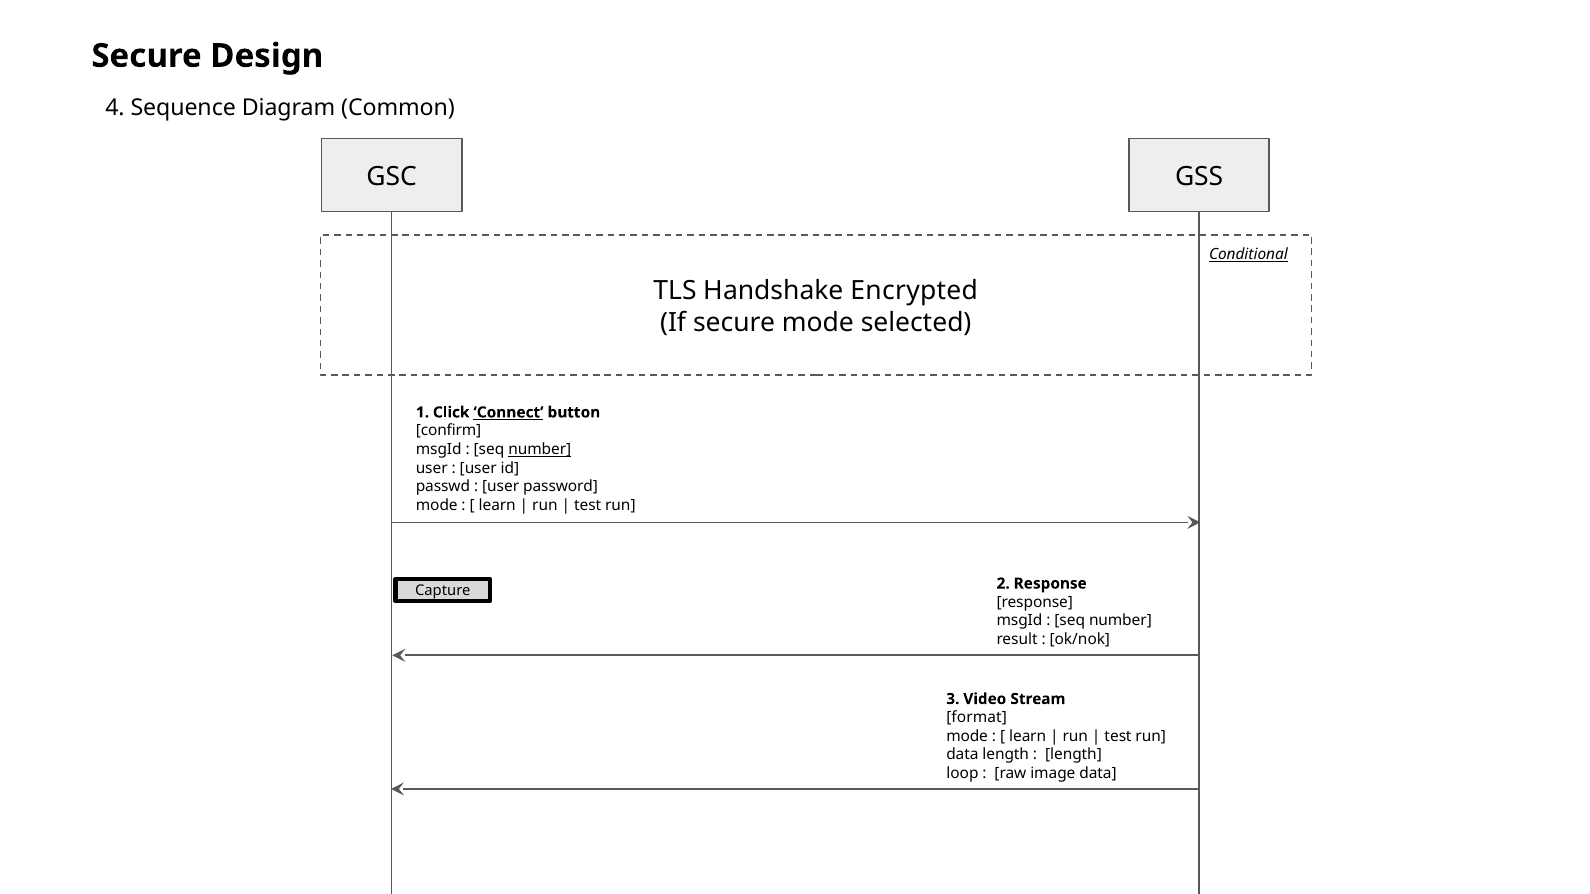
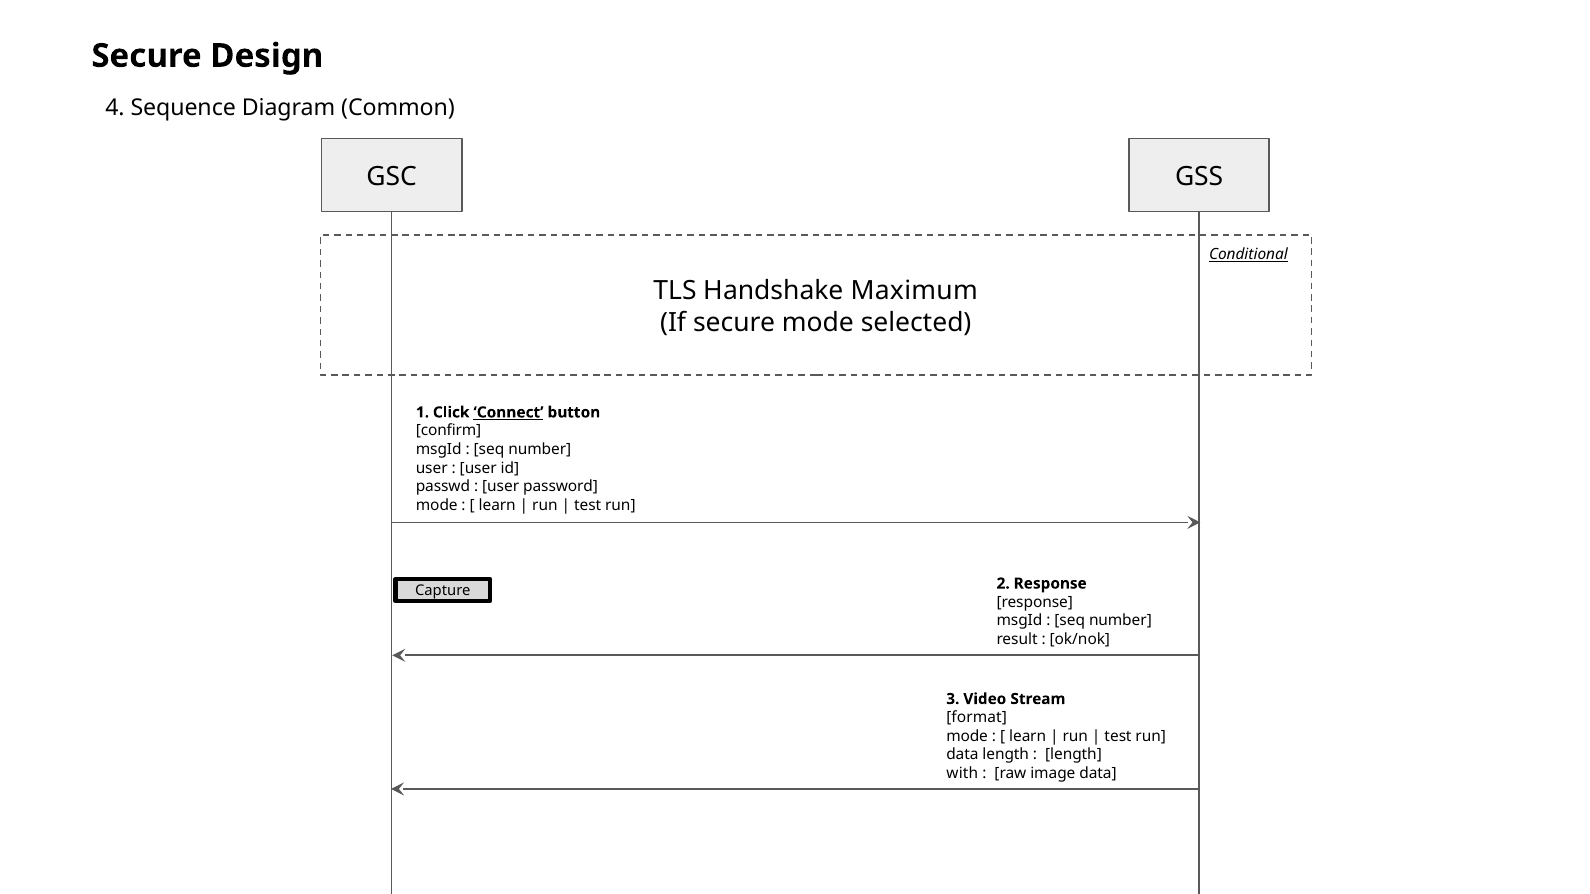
Encrypted: Encrypted -> Maximum
number at (540, 450) underline: present -> none
loop: loop -> with
